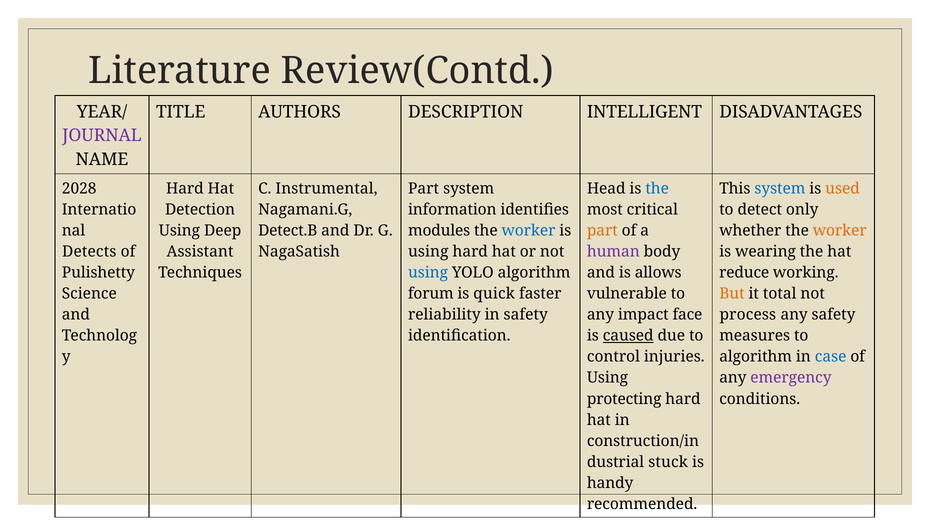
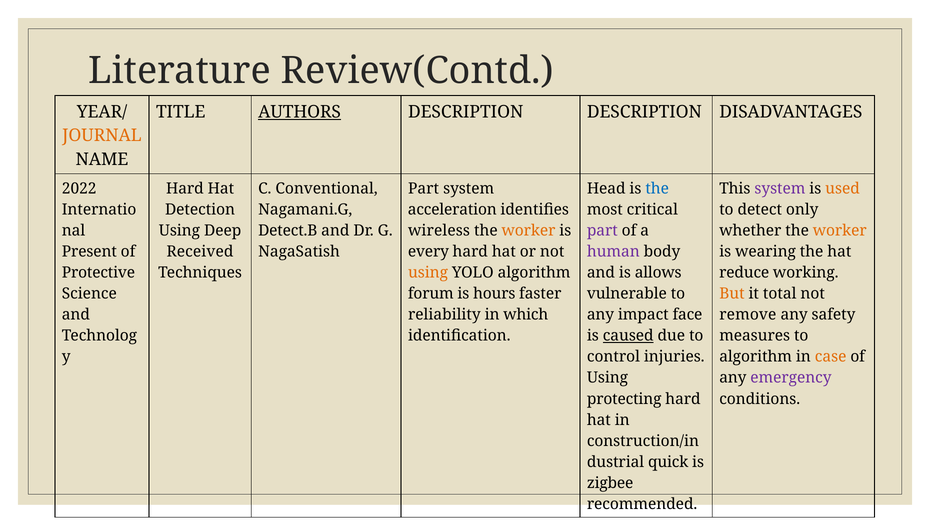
AUTHORS underline: none -> present
DESCRIPTION INTELLIGENT: INTELLIGENT -> DESCRIPTION
JOURNAL colour: purple -> orange
2028: 2028 -> 2022
Instrumental: Instrumental -> Conventional
system at (780, 189) colour: blue -> purple
information: information -> acceleration
modules: modules -> wireless
worker at (529, 231) colour: blue -> orange
part at (602, 231) colour: orange -> purple
Detects: Detects -> Present
Assistant: Assistant -> Received
using at (428, 252): using -> every
Pulishetty: Pulishetty -> Protective
using at (428, 273) colour: blue -> orange
quick: quick -> hours
in safety: safety -> which
process: process -> remove
case colour: blue -> orange
stuck: stuck -> quick
handy: handy -> zigbee
